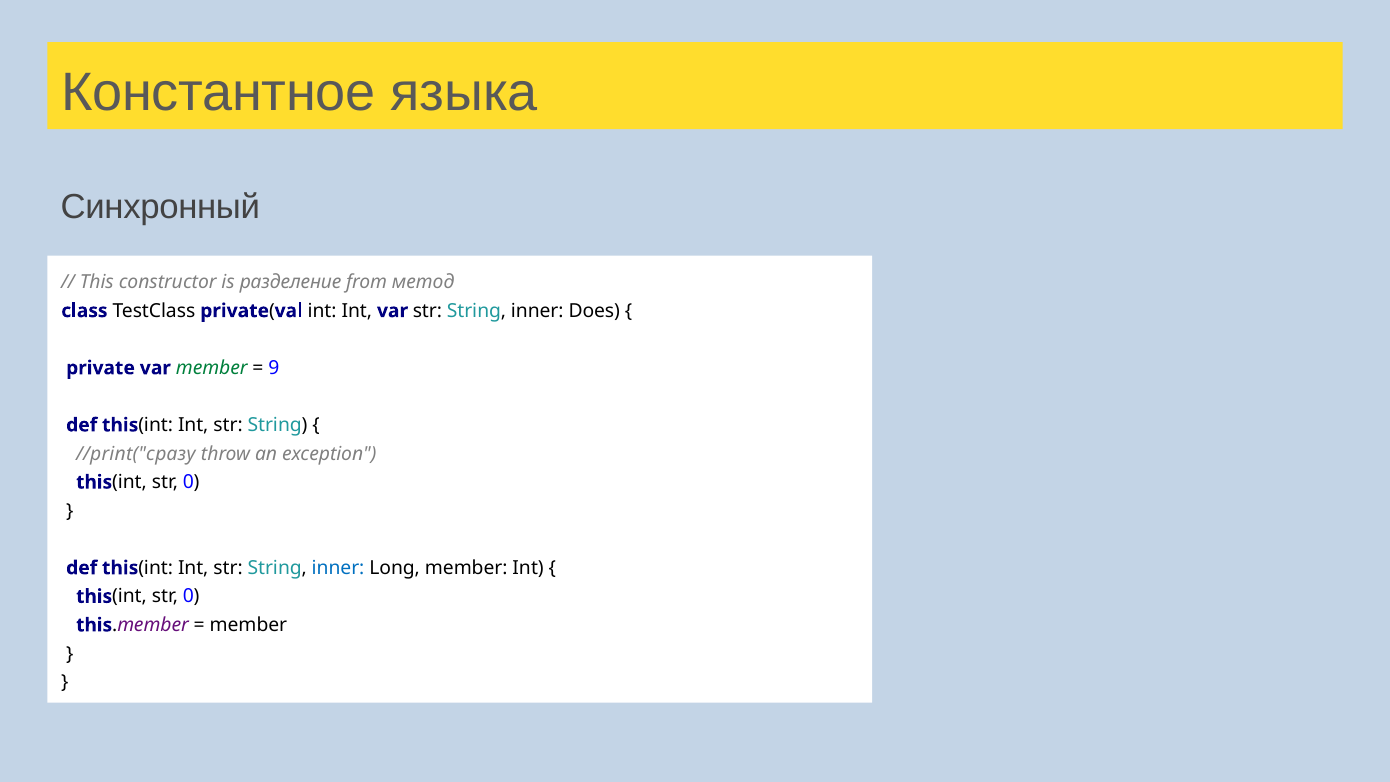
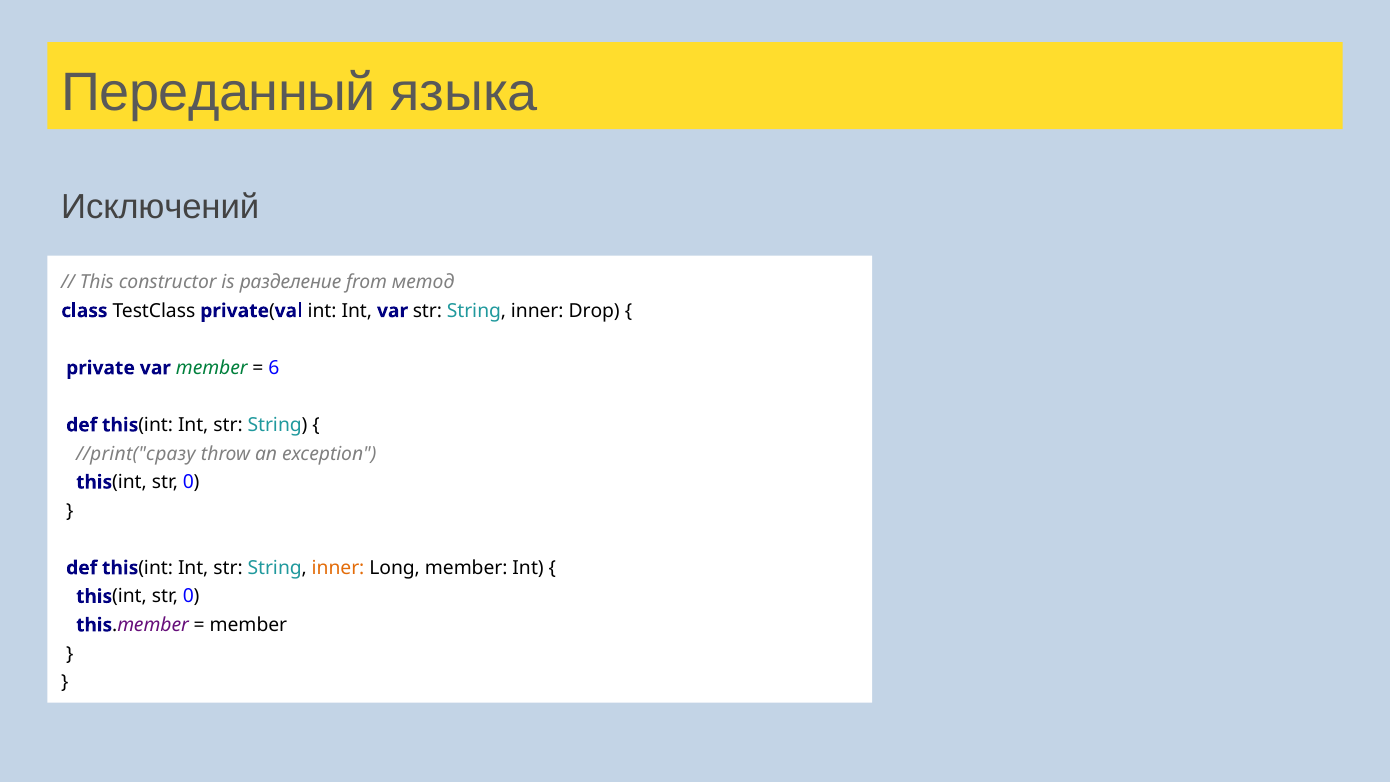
Константное: Константное -> Переданный
Синхронный: Синхронный -> Исключений
Does: Does -> Drop
9: 9 -> 6
inner at (338, 568) colour: blue -> orange
